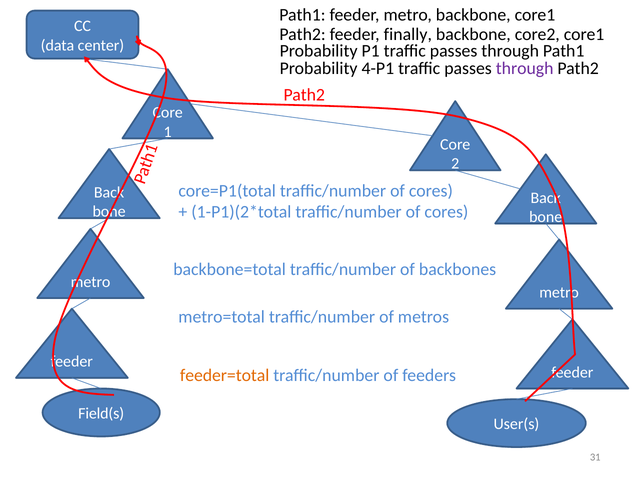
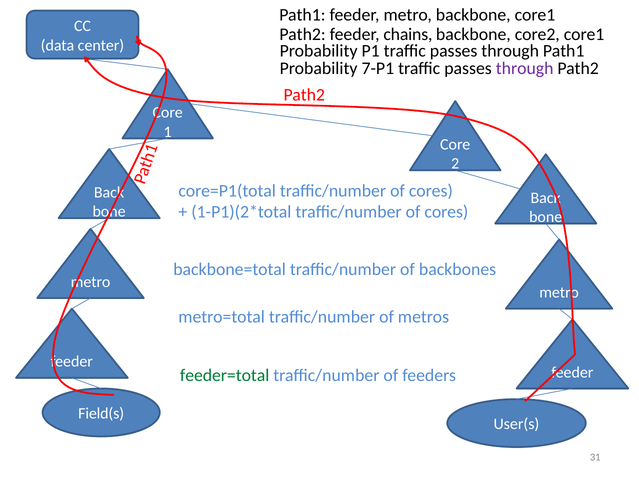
finally: finally -> chains
4-P1: 4-P1 -> 7-P1
feeder=total colour: orange -> green
